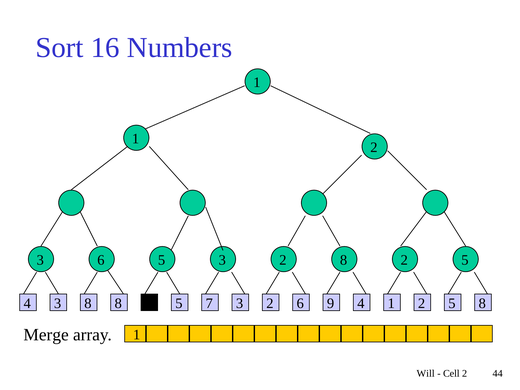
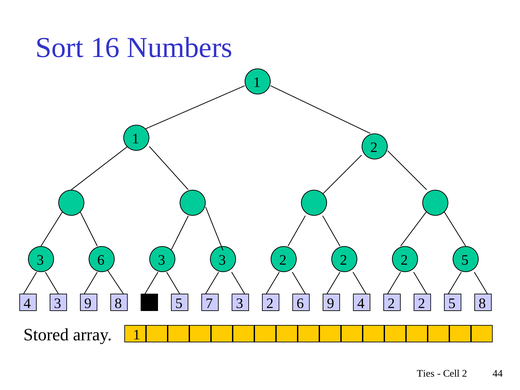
6 5: 5 -> 3
3 2 8: 8 -> 2
3 8: 8 -> 9
4 1: 1 -> 2
Merge: Merge -> Stored
Will: Will -> Ties
